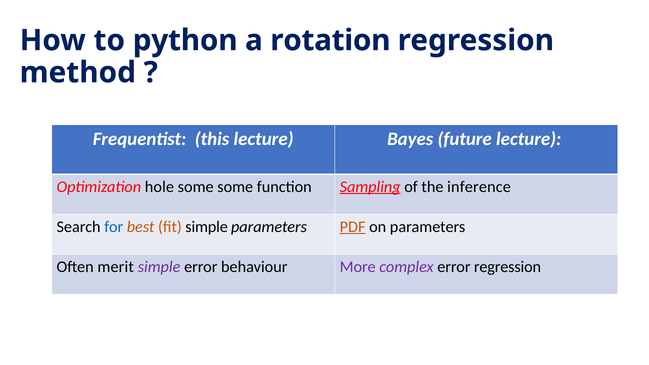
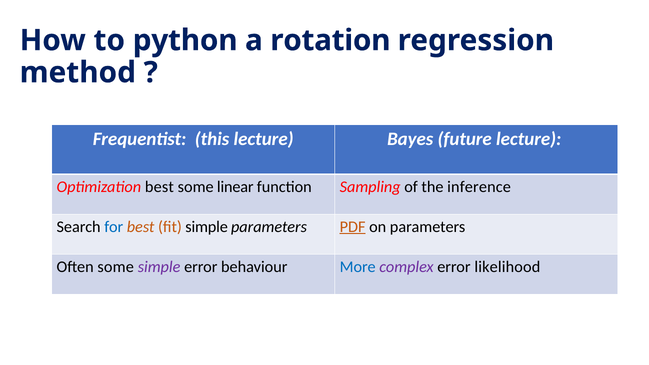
Optimization hole: hole -> best
some some: some -> linear
Sampling underline: present -> none
Often merit: merit -> some
More colour: purple -> blue
error regression: regression -> likelihood
